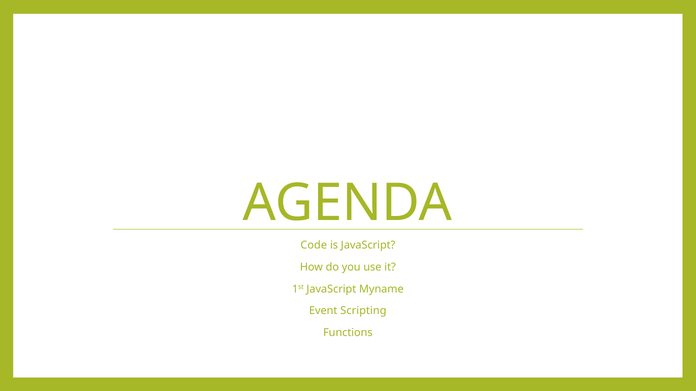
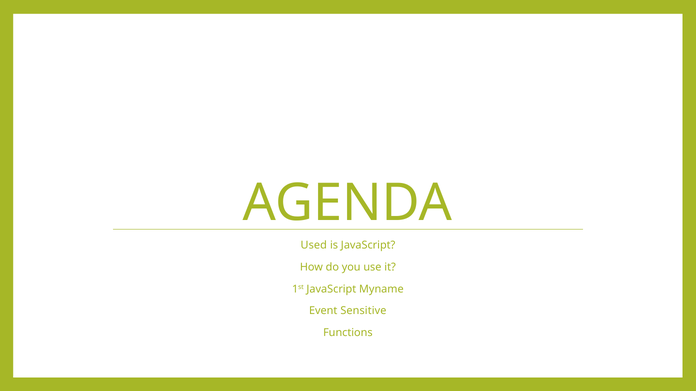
Code: Code -> Used
Scripting: Scripting -> Sensitive
